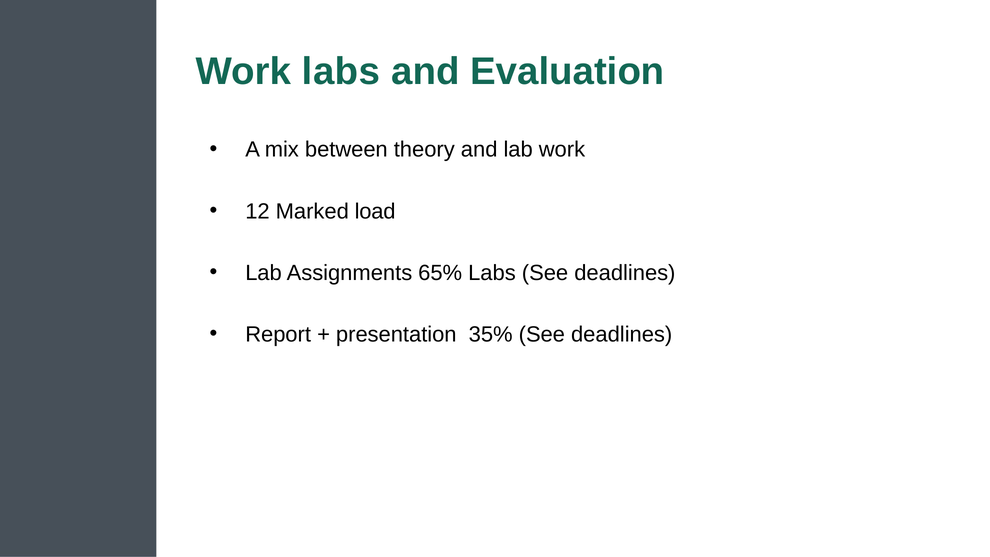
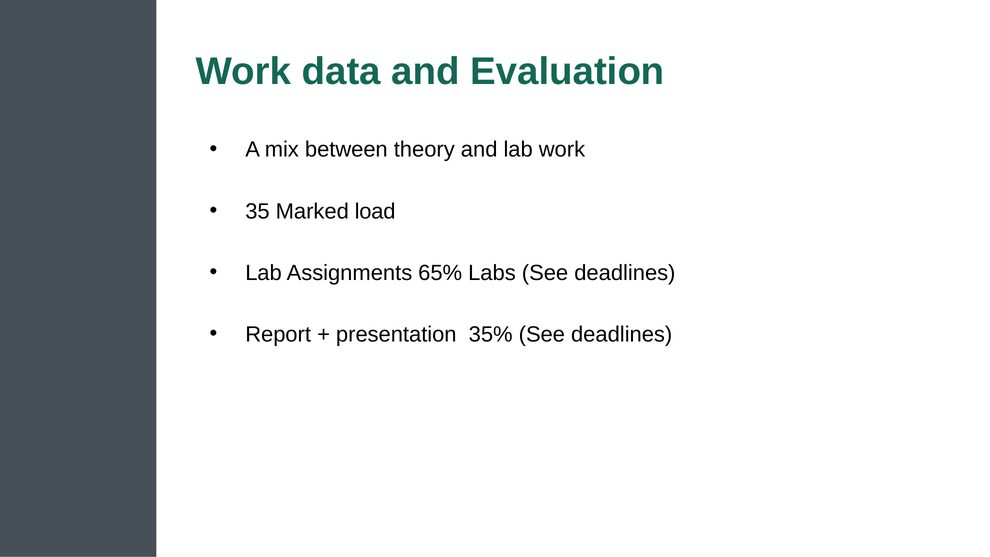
Work labs: labs -> data
12: 12 -> 35
